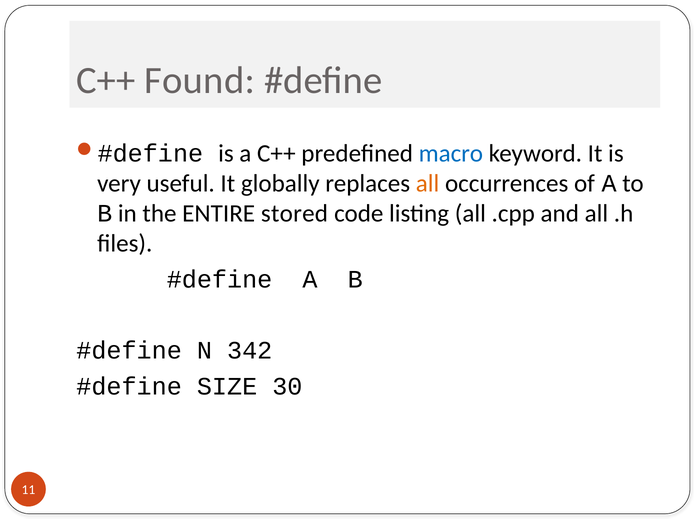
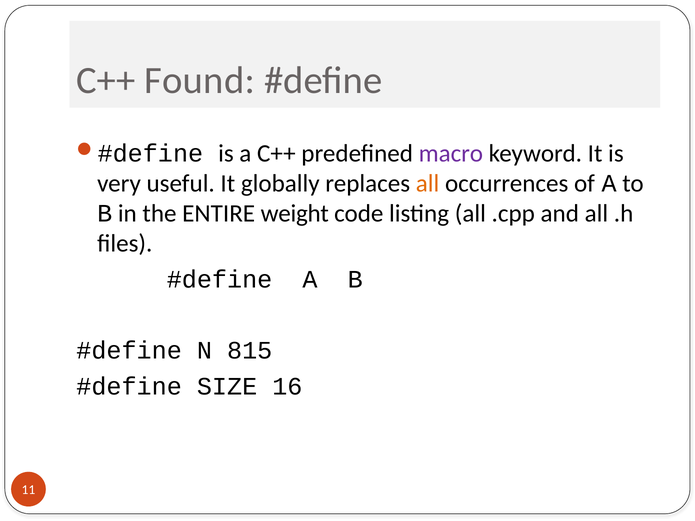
macro colour: blue -> purple
stored: stored -> weight
342: 342 -> 815
30: 30 -> 16
